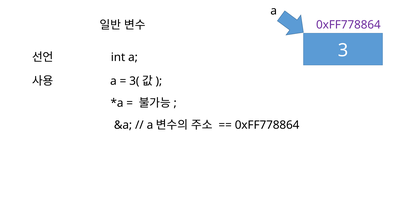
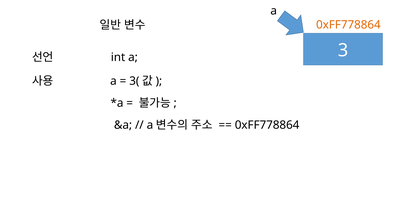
0xFF778864 at (348, 25) colour: purple -> orange
